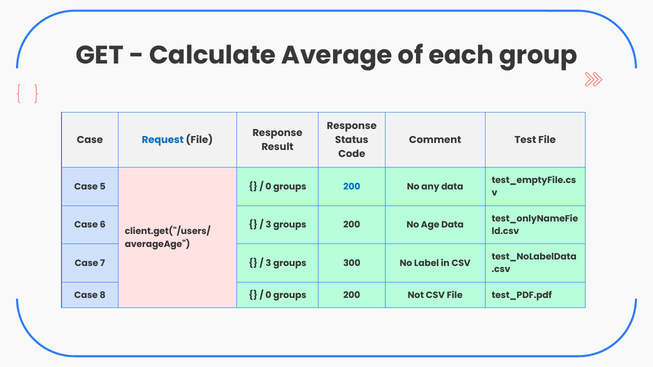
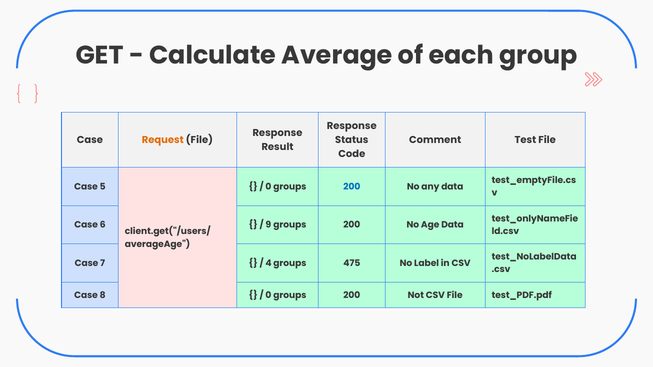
Request colour: blue -> orange
3 at (268, 225): 3 -> 9
3 at (268, 263): 3 -> 4
300: 300 -> 475
